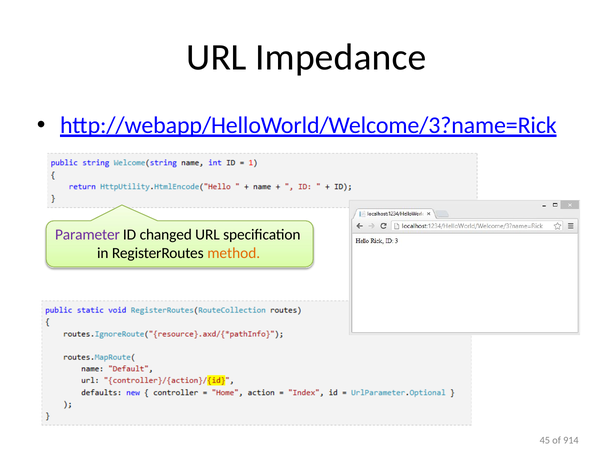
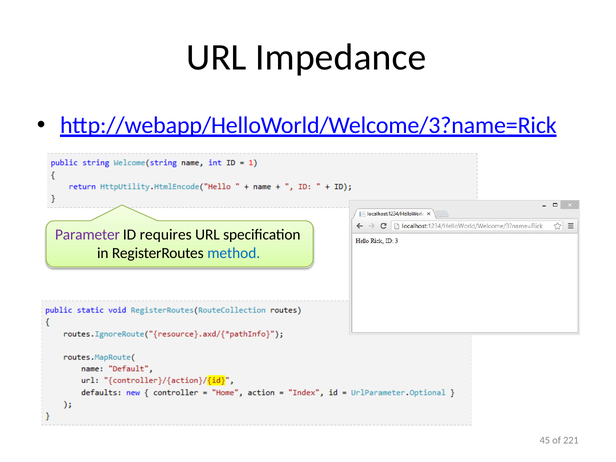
changed: changed -> requires
method colour: orange -> blue
914: 914 -> 221
